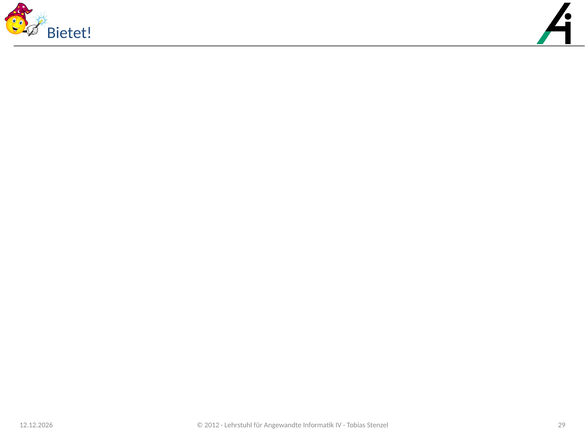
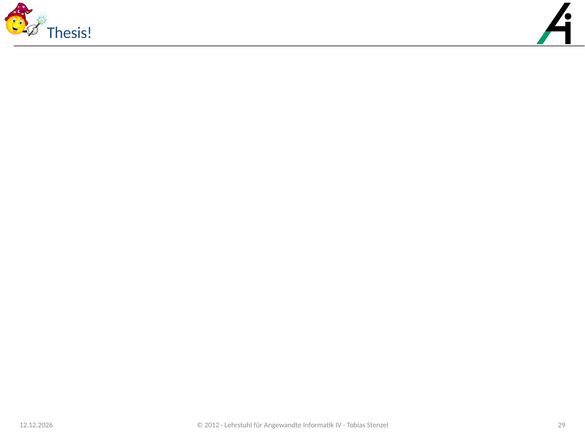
Bietet: Bietet -> Thesis
